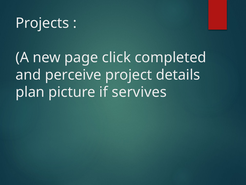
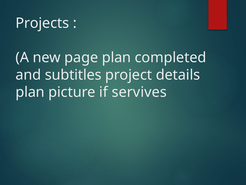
page click: click -> plan
perceive: perceive -> subtitles
